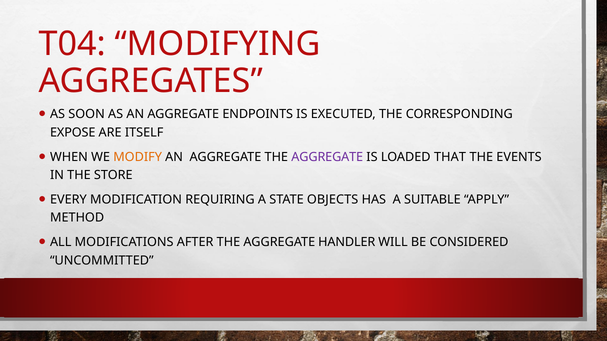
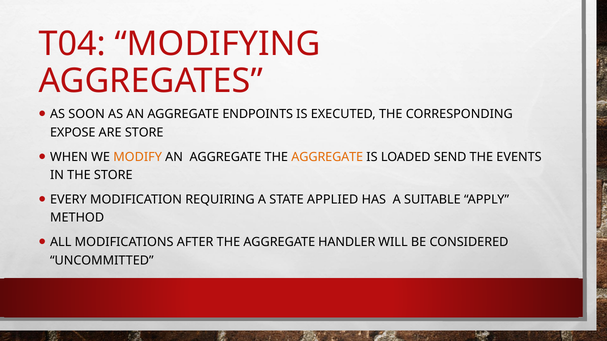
ARE ITSELF: ITSELF -> STORE
AGGREGATE at (327, 157) colour: purple -> orange
THAT: THAT -> SEND
OBJECTS: OBJECTS -> APPLIED
